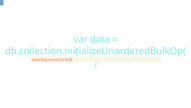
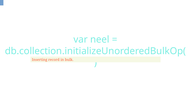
data: data -> neel
